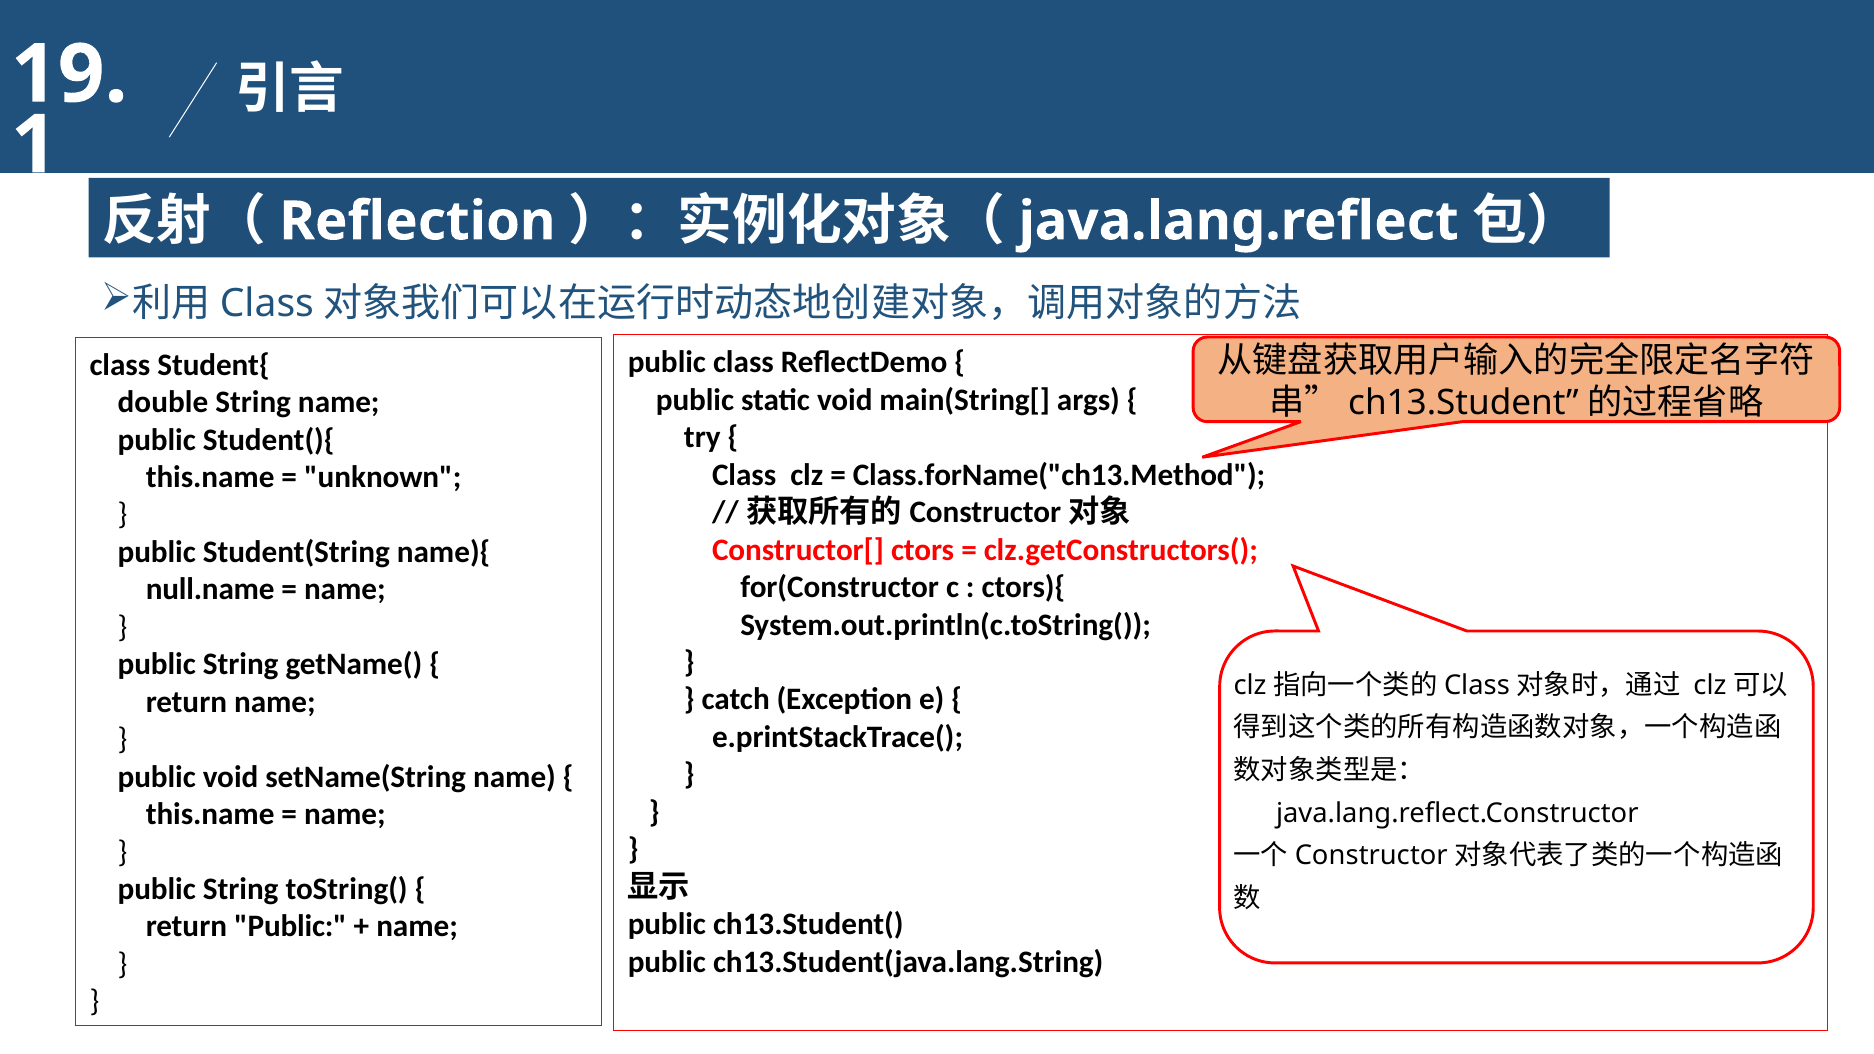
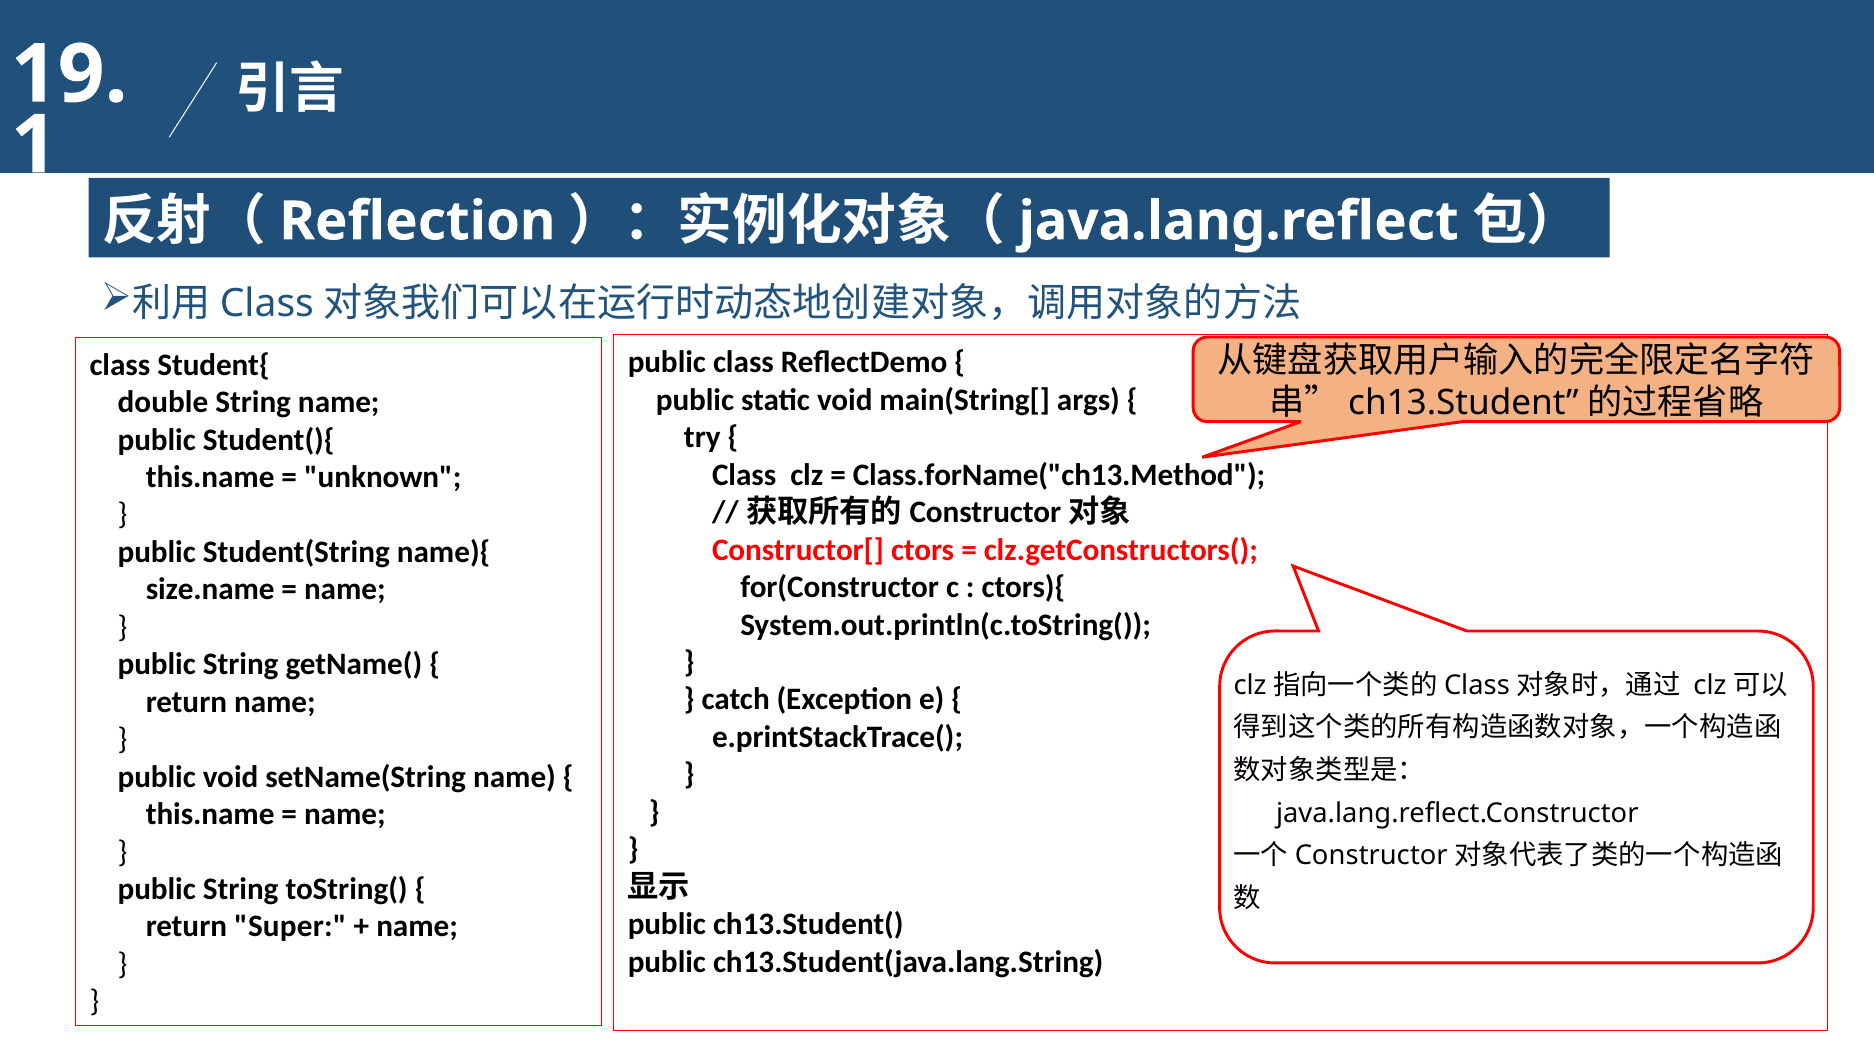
null.name: null.name -> size.name
return Public: Public -> Super
